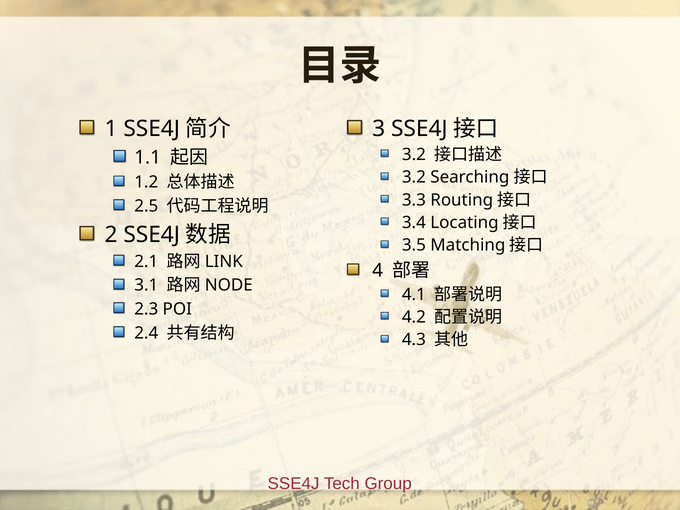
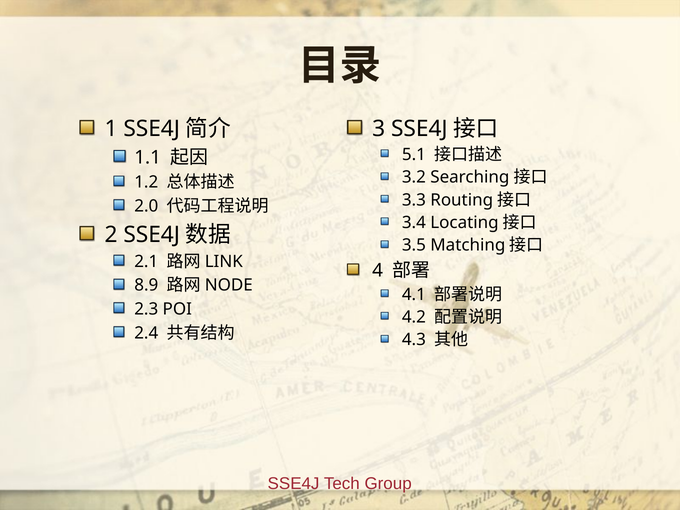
3.2 at (414, 155): 3.2 -> 5.1
2.5: 2.5 -> 2.0
3.1: 3.1 -> 8.9
